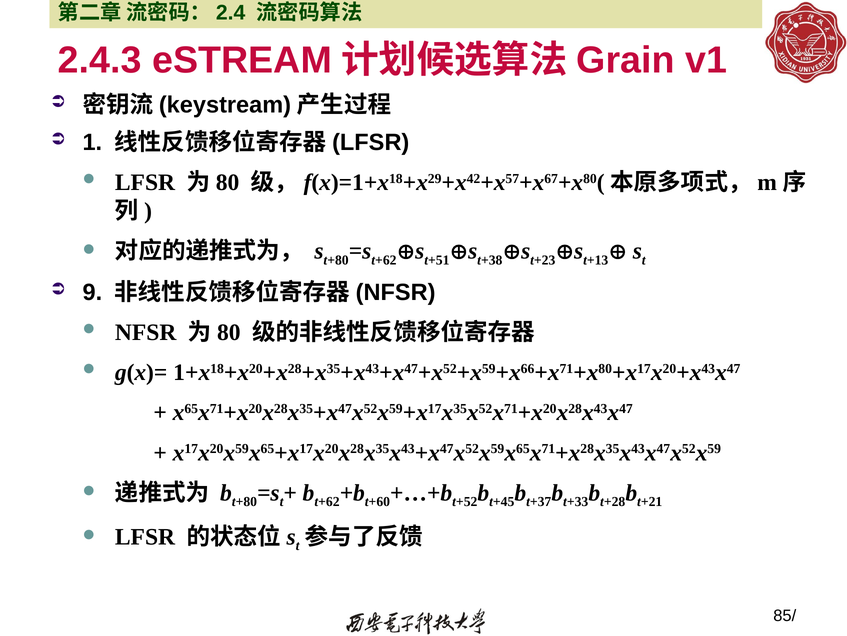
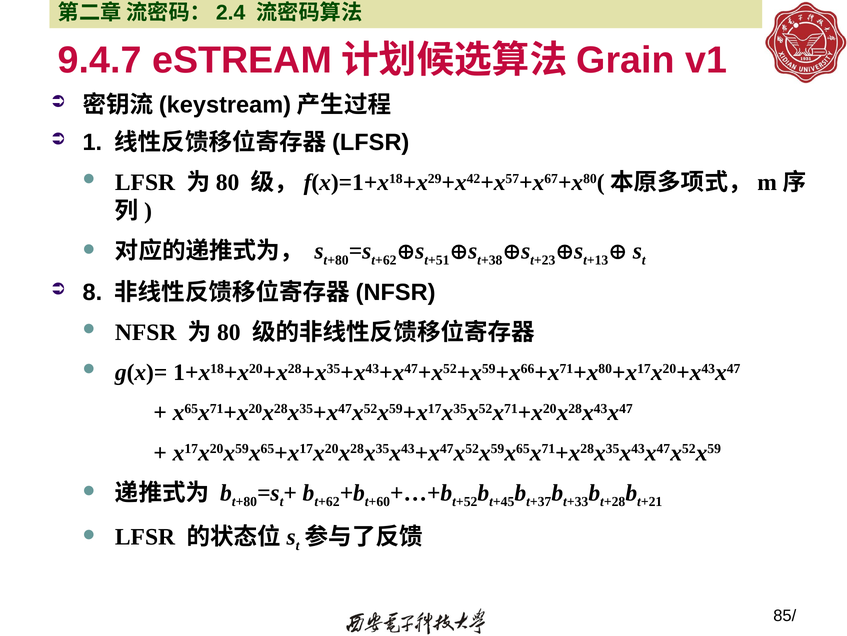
2.4.3: 2.4.3 -> 9.4.7
9: 9 -> 8
